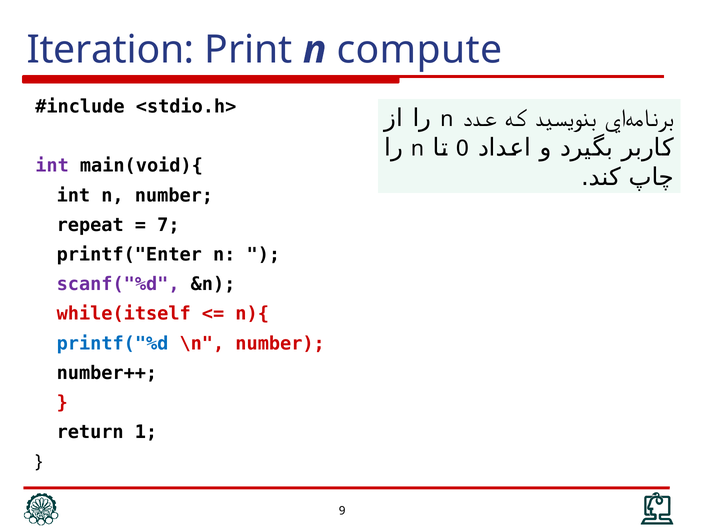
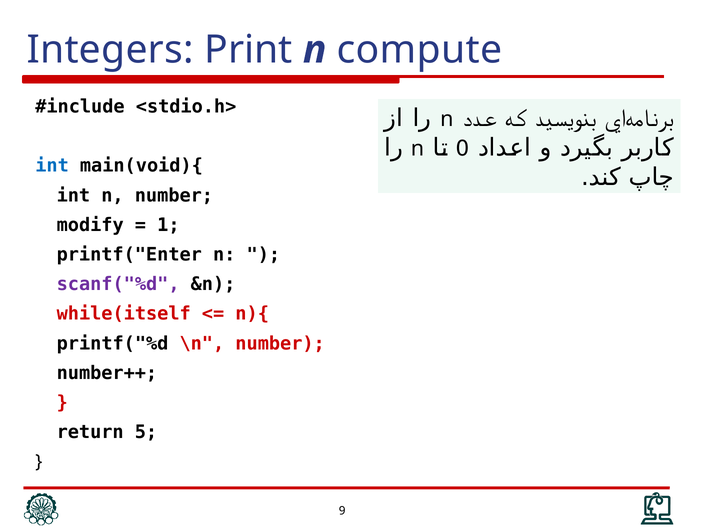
Iteration: Iteration -> Integers
int at (52, 166) colour: purple -> blue
repeat: repeat -> modify
7: 7 -> 1
printf("%d colour: blue -> black
1: 1 -> 5
